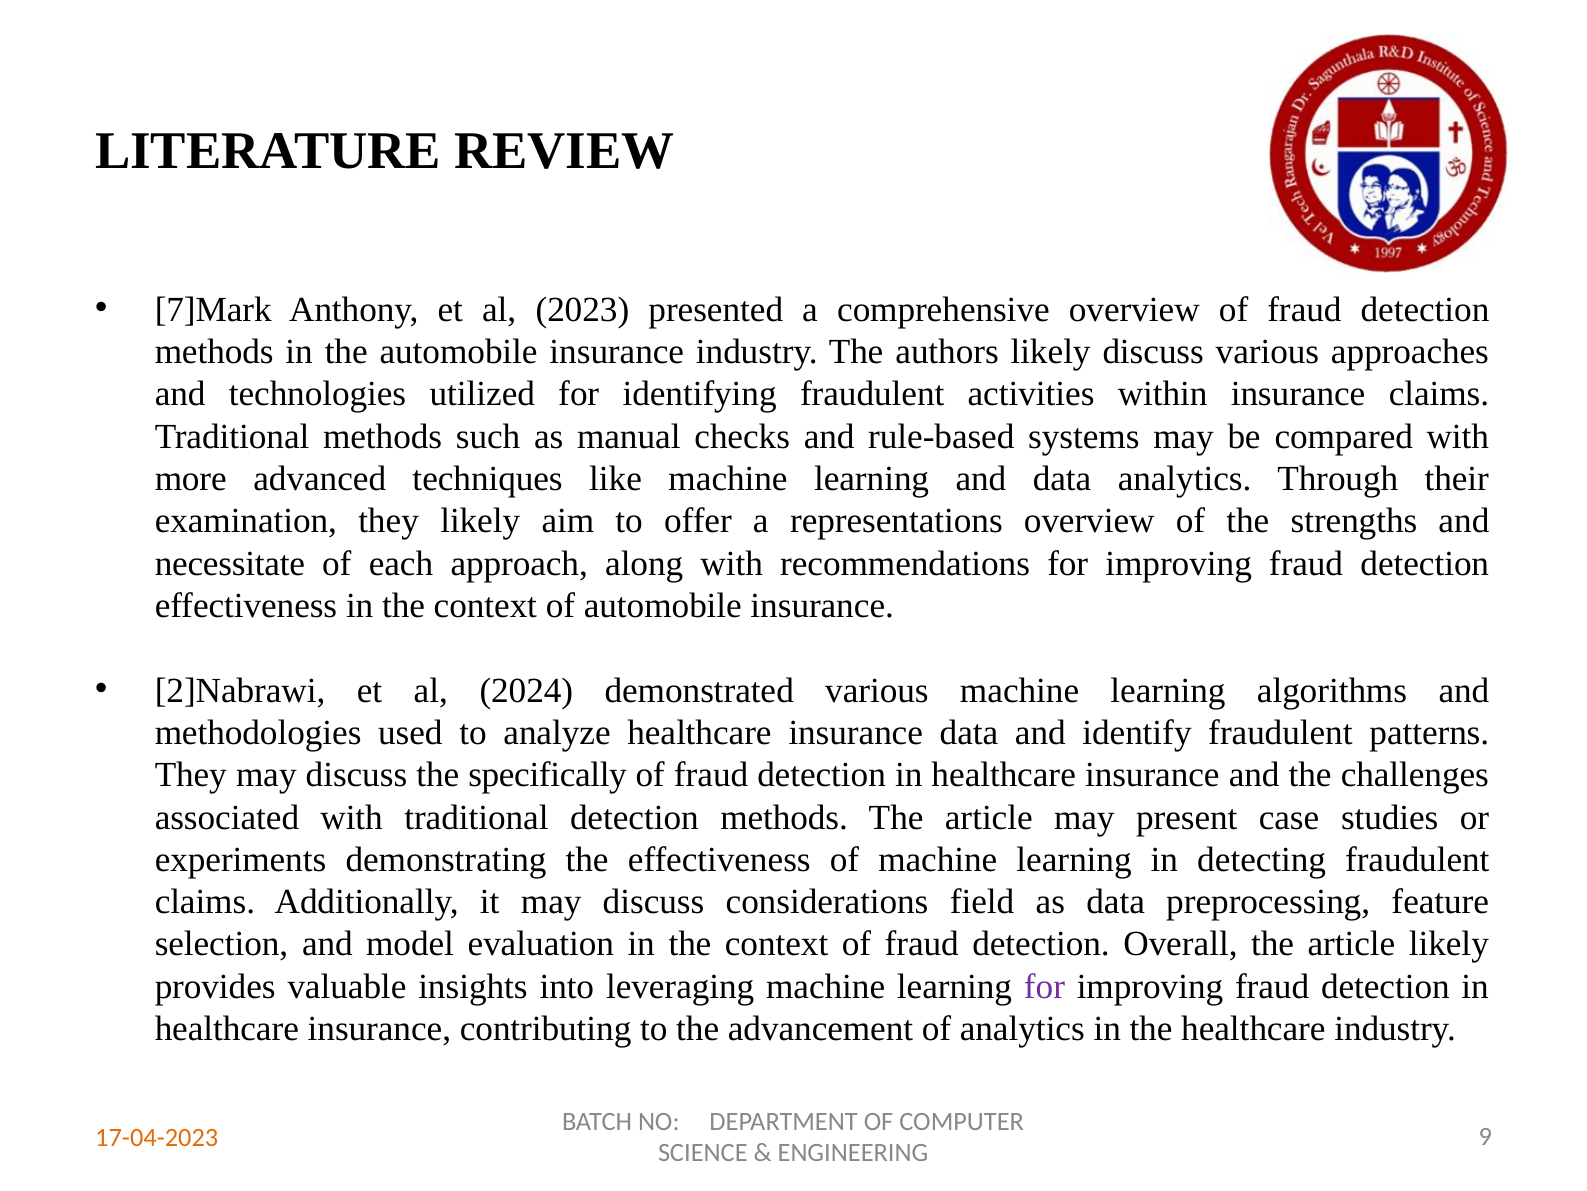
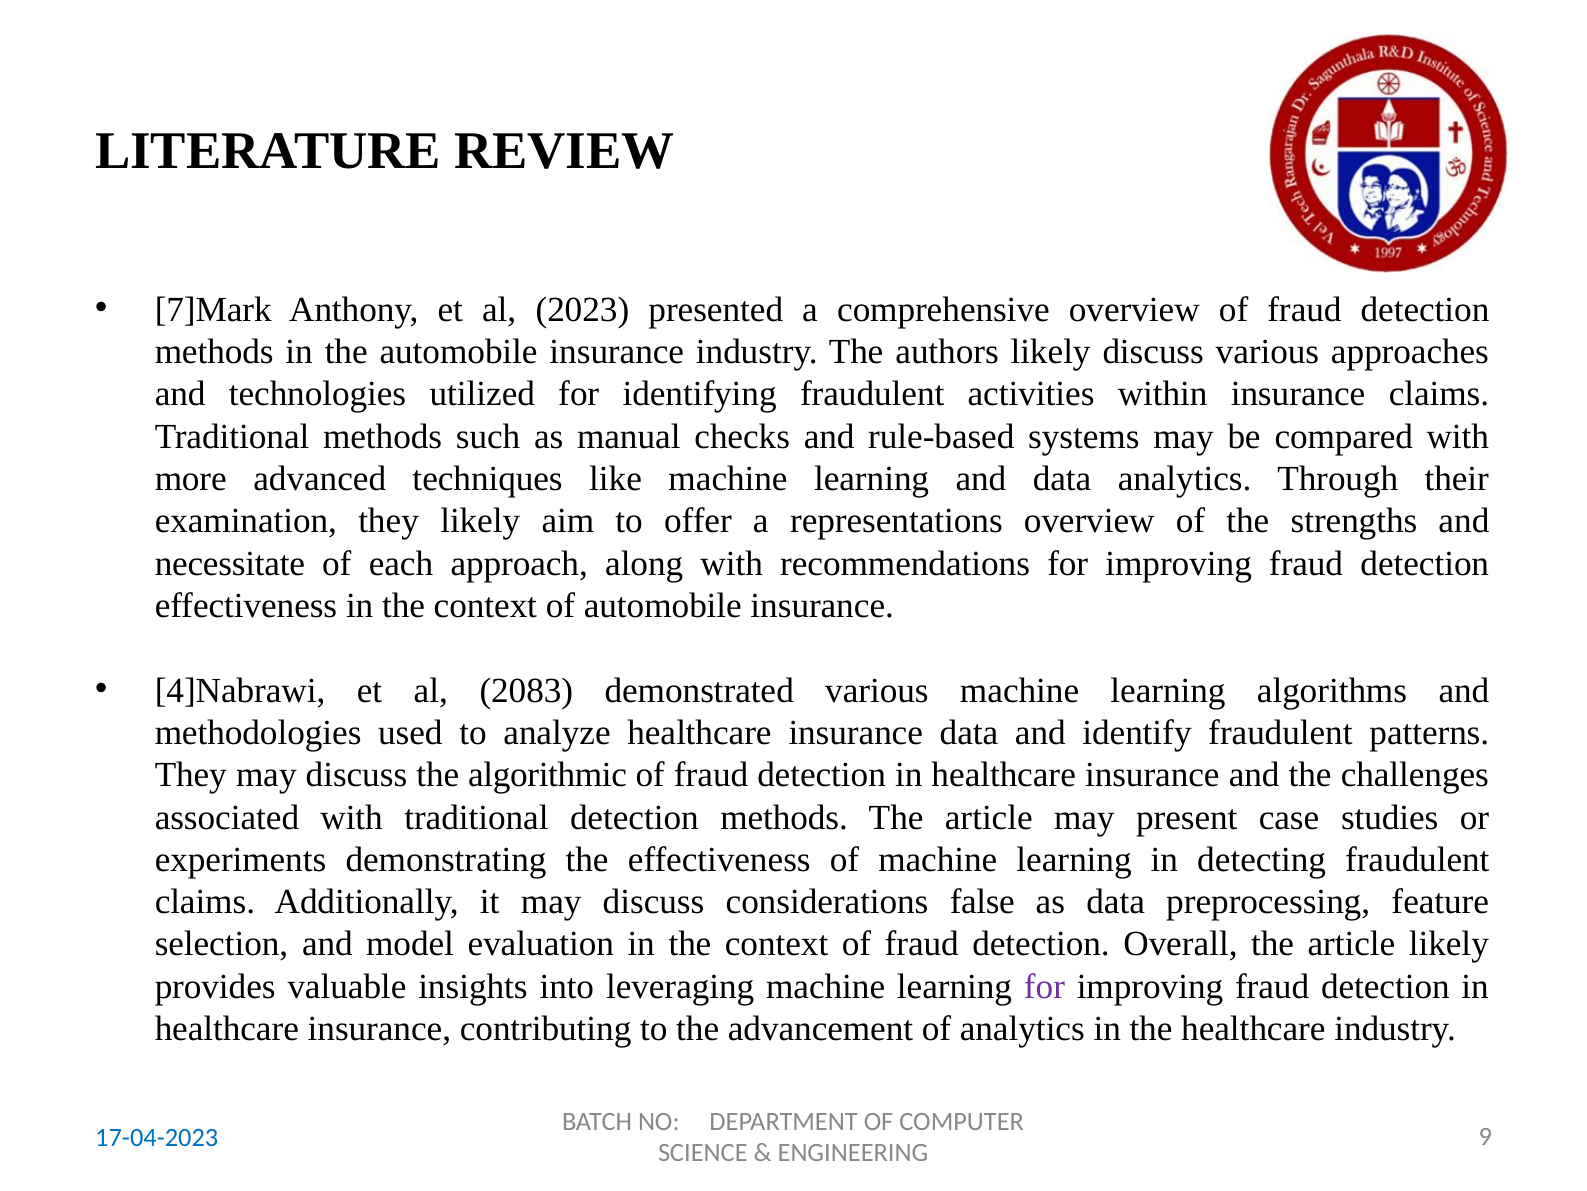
2]Nabrawi: 2]Nabrawi -> 4]Nabrawi
2024: 2024 -> 2083
specifically: specifically -> algorithmic
field: field -> false
17-04-2023 colour: orange -> blue
